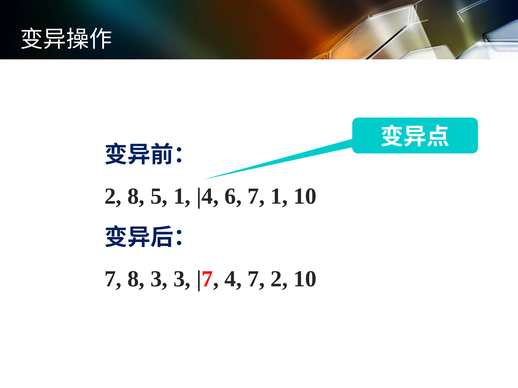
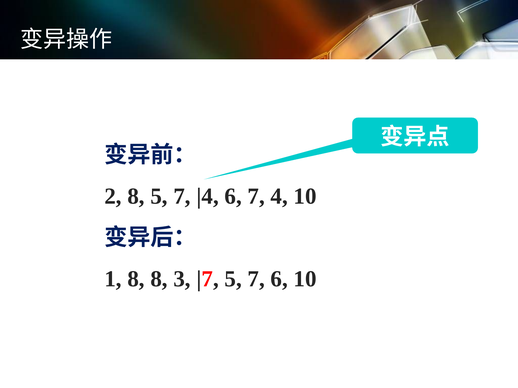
8 5 1: 1 -> 7
7 1: 1 -> 4
7 at (113, 279): 7 -> 1
8 3: 3 -> 8
4 at (233, 279): 4 -> 5
7 2: 2 -> 6
